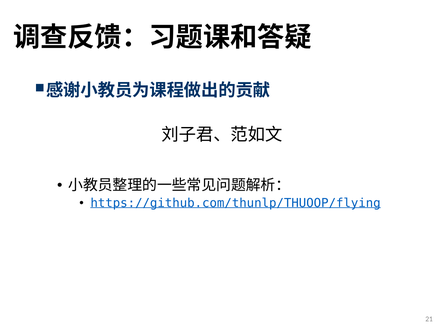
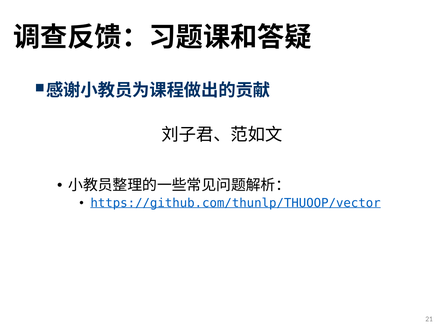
https://github.com/thunlp/THUOOP/flying: https://github.com/thunlp/THUOOP/flying -> https://github.com/thunlp/THUOOP/vector
